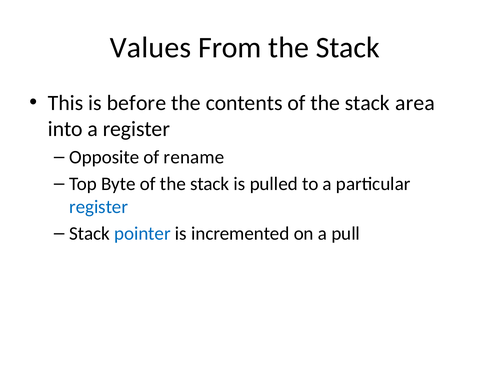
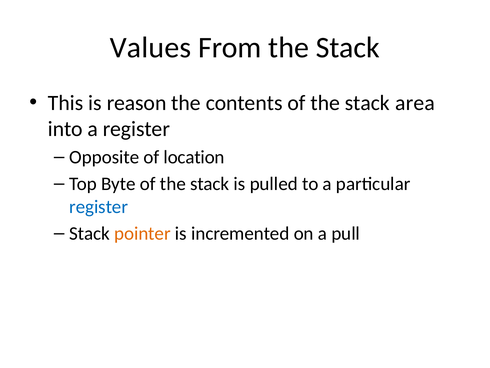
before: before -> reason
rename: rename -> location
pointer colour: blue -> orange
